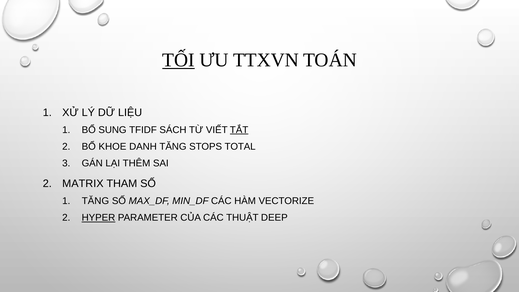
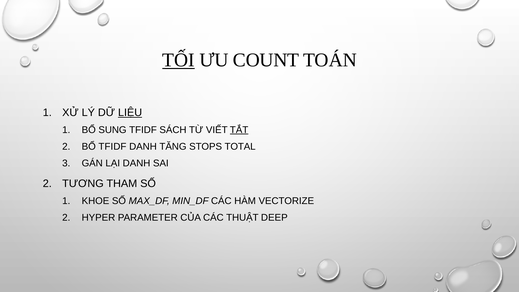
TTXVN: TTXVN -> COUNT
LIỆU underline: none -> present
BỔ KHOE: KHOE -> TFIDF
LẠI THÊM: THÊM -> DANH
MATRIX: MATRIX -> TƯƠNG
TĂNG at (95, 201): TĂNG -> KHOE
HYPER underline: present -> none
